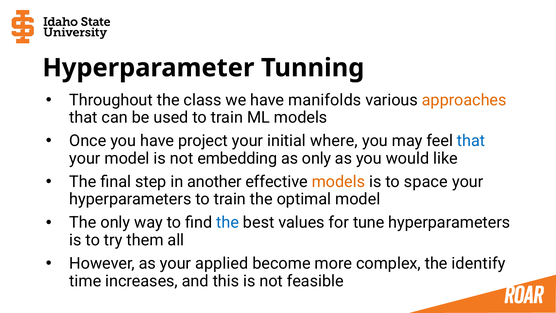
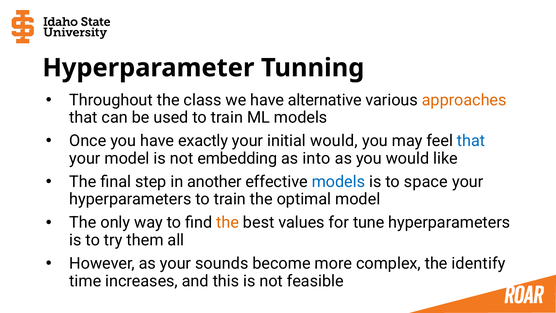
manifolds: manifolds -> alternative
project: project -> exactly
initial where: where -> would
as only: only -> into
models at (338, 182) colour: orange -> blue
the at (228, 222) colour: blue -> orange
applied: applied -> sounds
